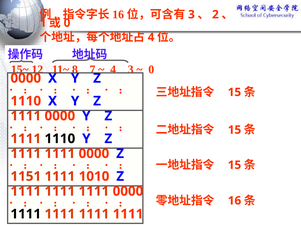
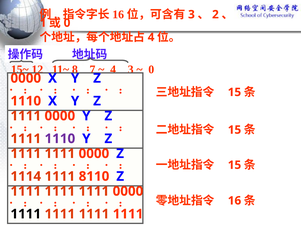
1110 at (60, 139) colour: black -> purple
1151: 1151 -> 1114
1010: 1010 -> 8110
